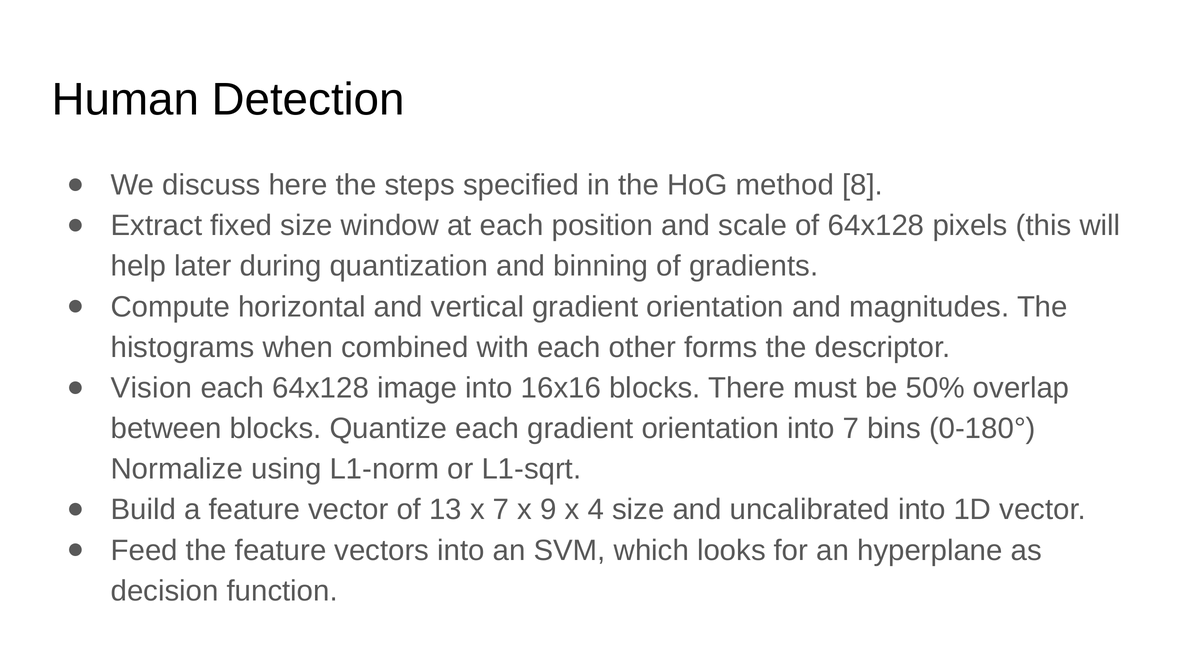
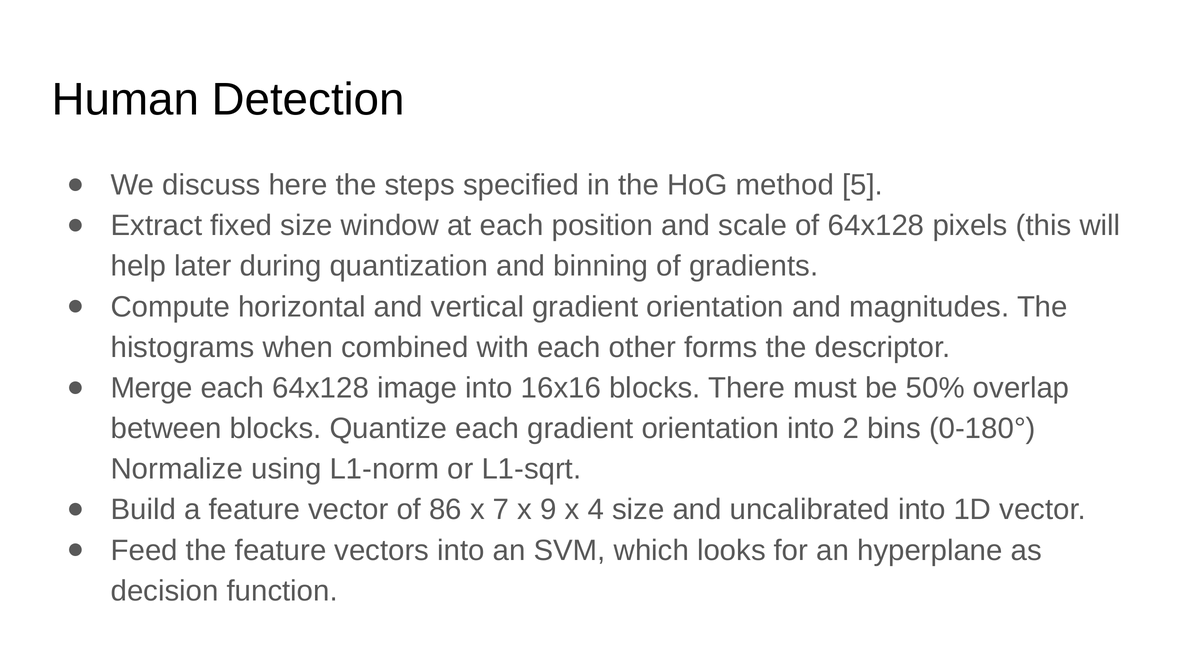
8: 8 -> 5
Vision: Vision -> Merge
into 7: 7 -> 2
13: 13 -> 86
